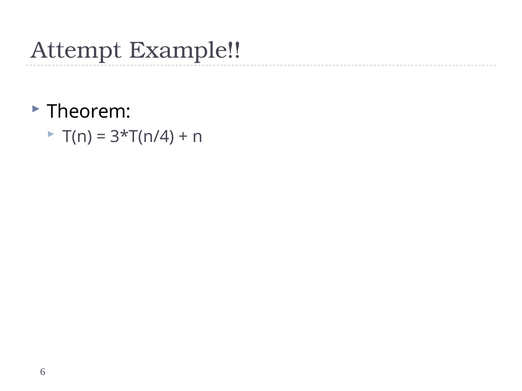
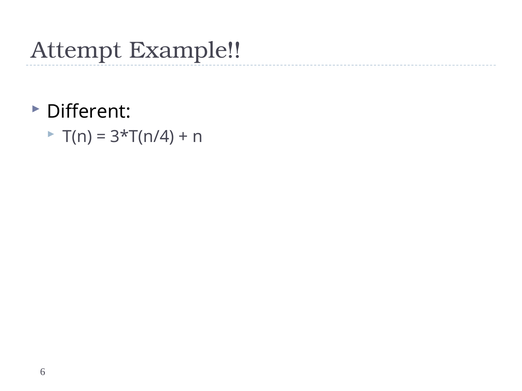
Theorem: Theorem -> Different
